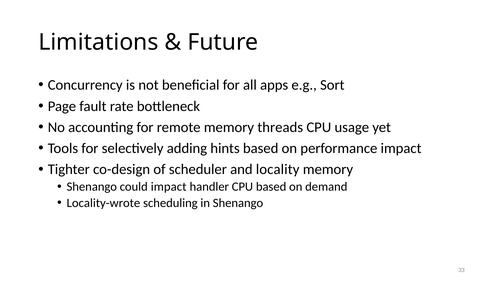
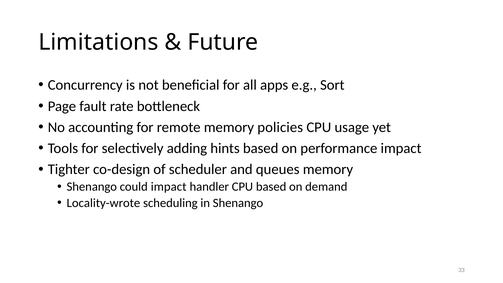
threads: threads -> policies
locality: locality -> queues
